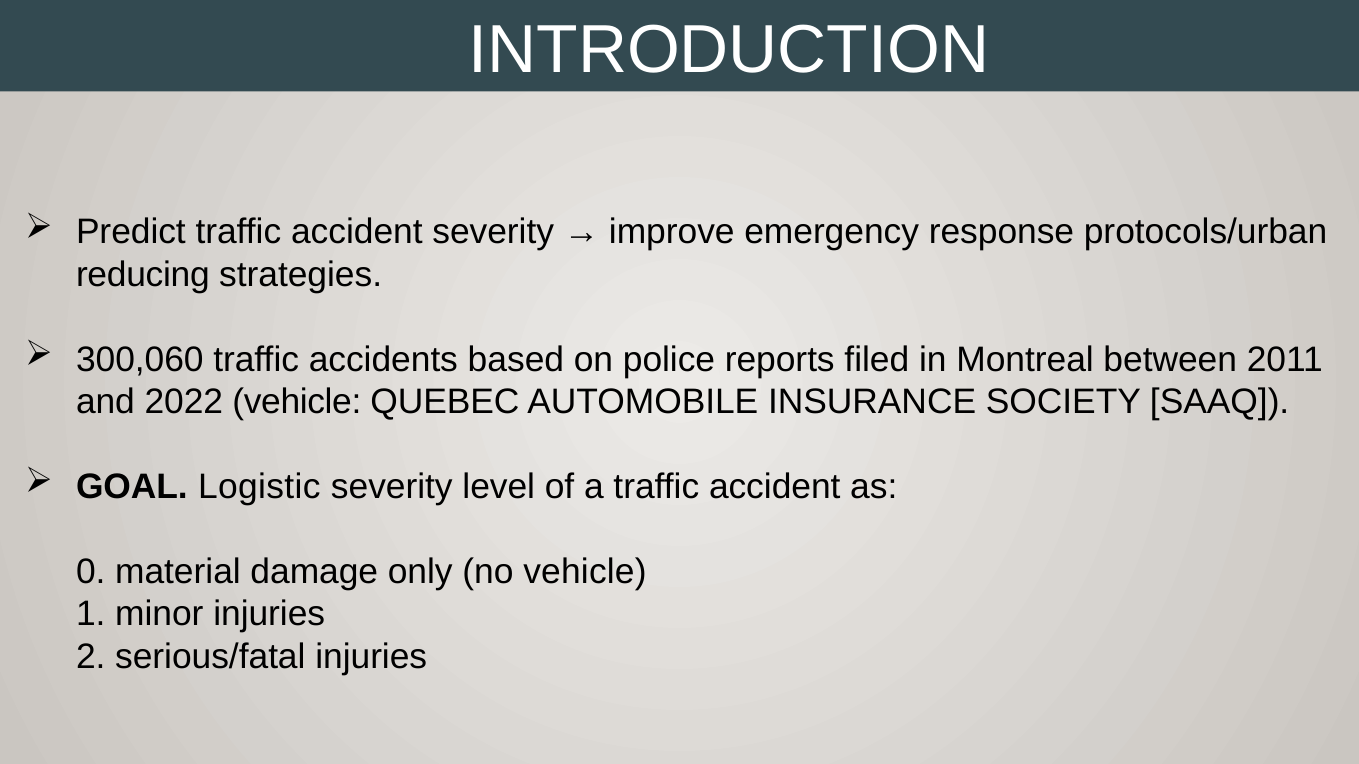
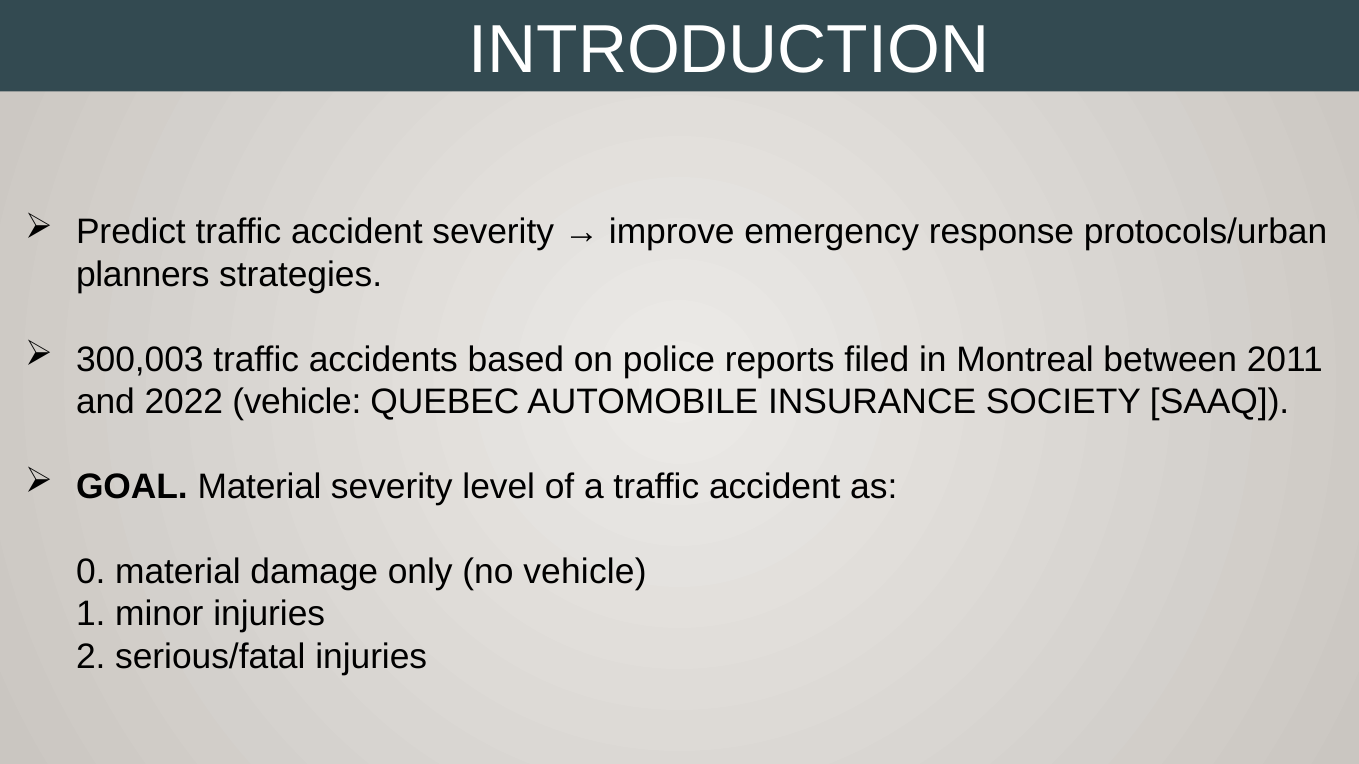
reducing: reducing -> planners
300,060: 300,060 -> 300,003
GOAL Logistic: Logistic -> Material
